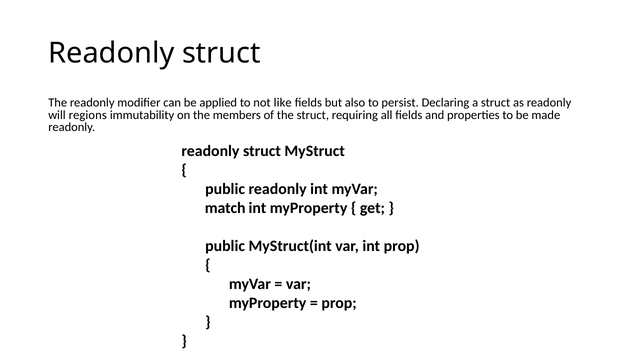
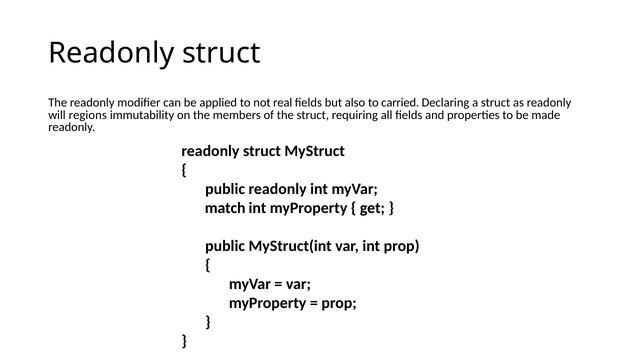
like: like -> real
persist: persist -> carried
